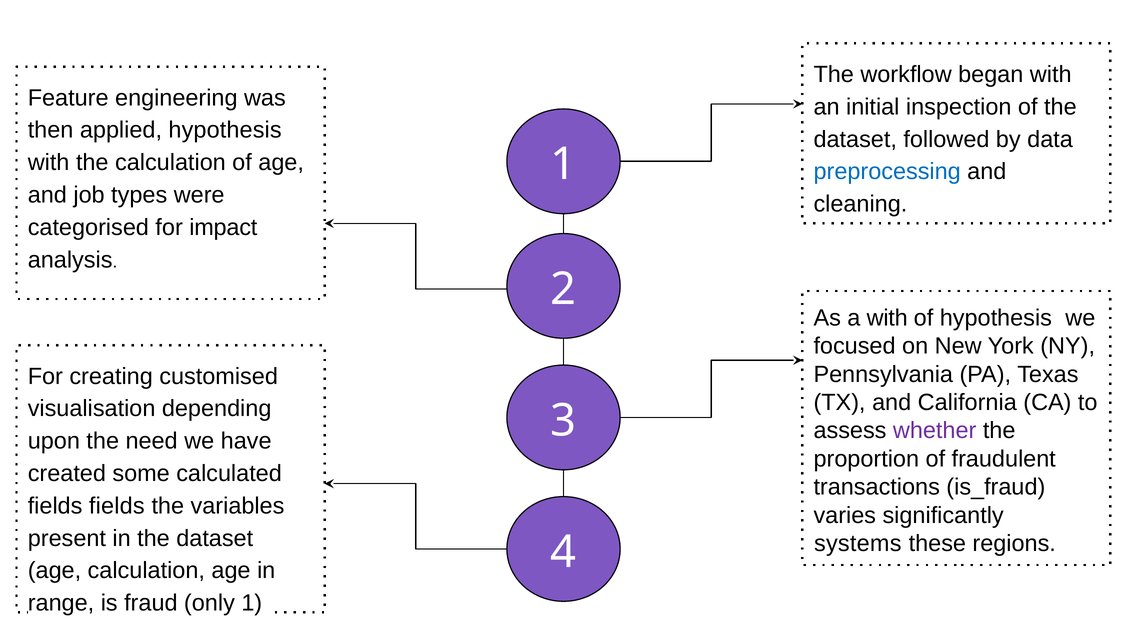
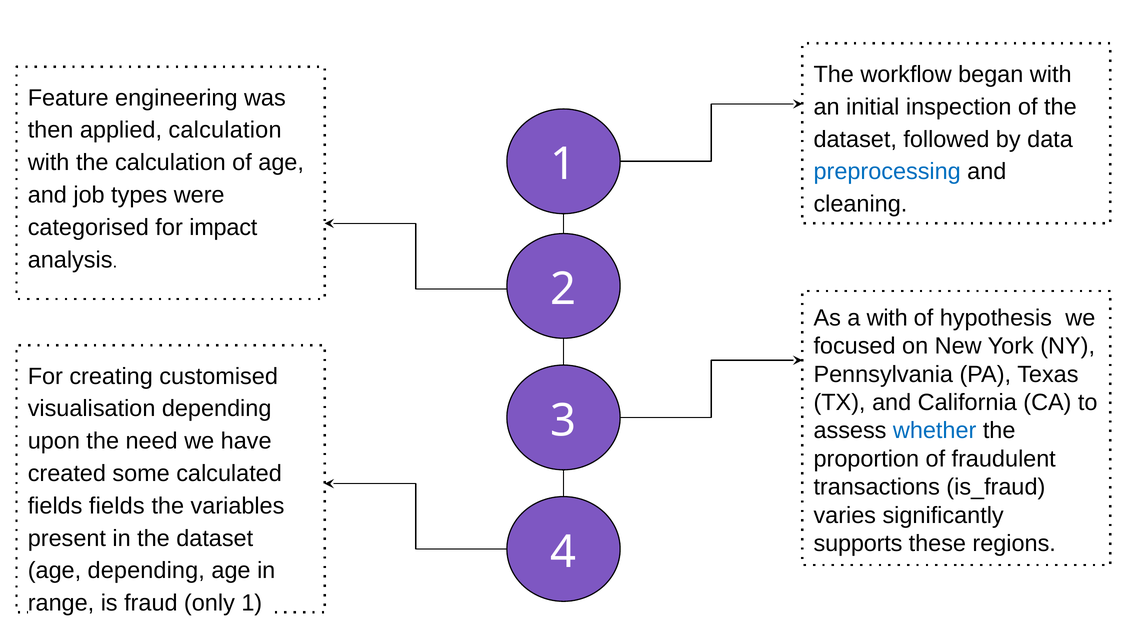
applied hypothesis: hypothesis -> calculation
whether colour: purple -> blue
systems: systems -> supports
age calculation: calculation -> depending
